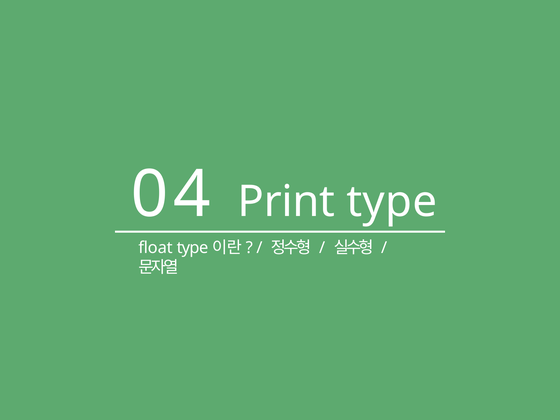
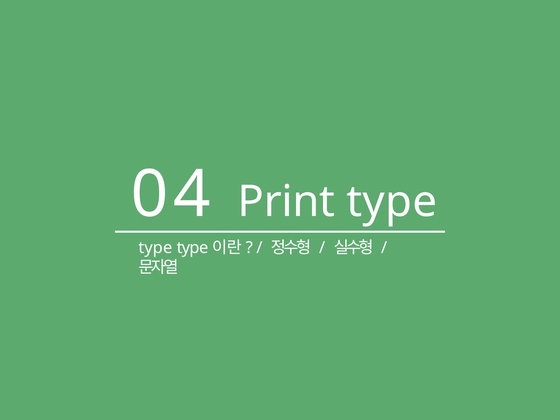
float at (155, 248): float -> type
